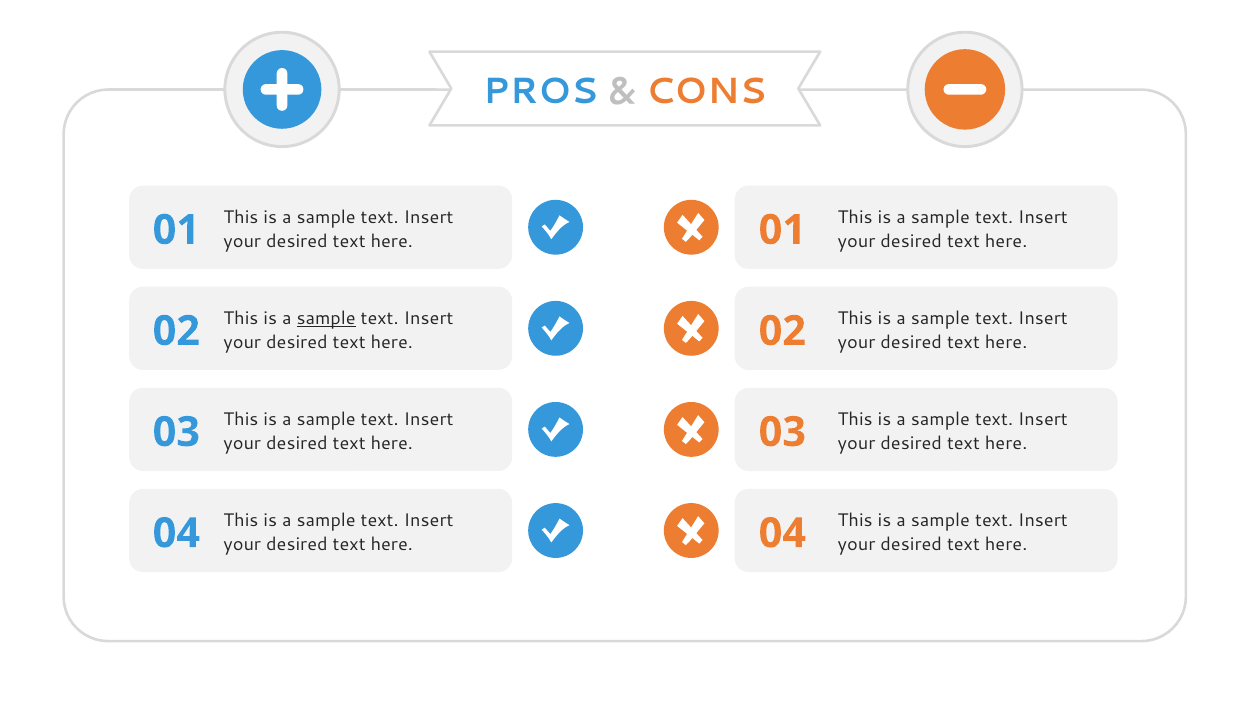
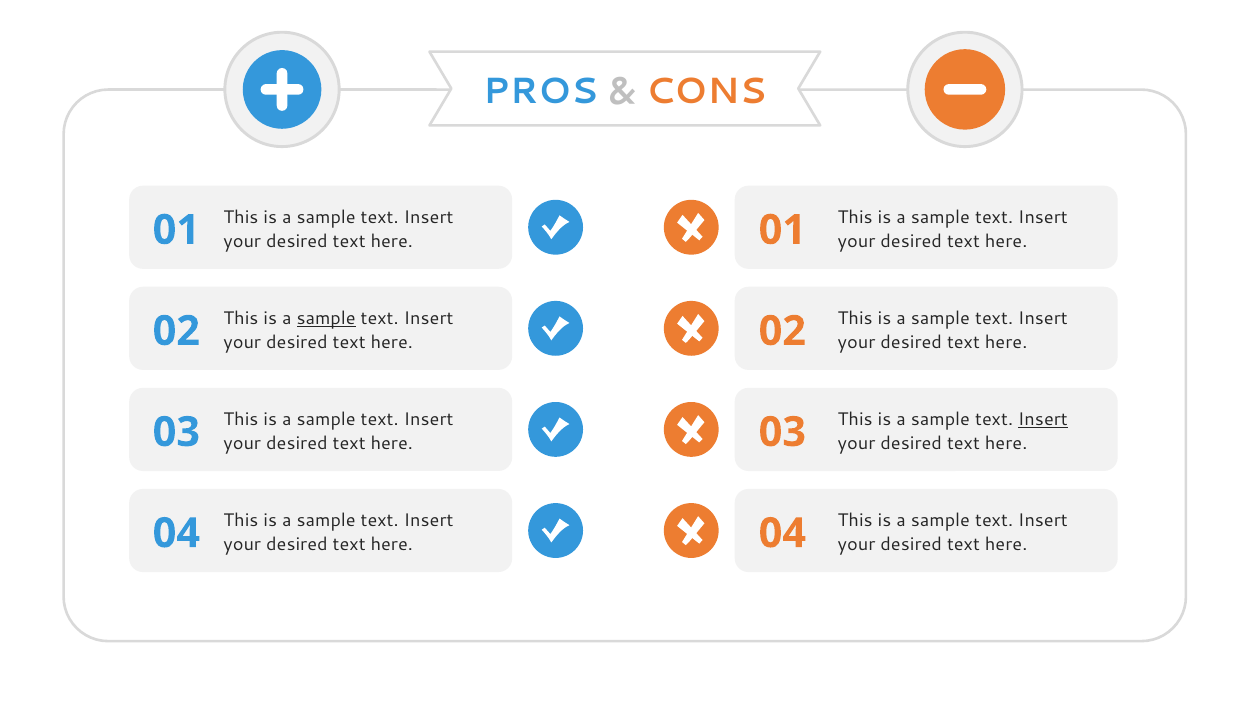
Insert at (1043, 420) underline: none -> present
